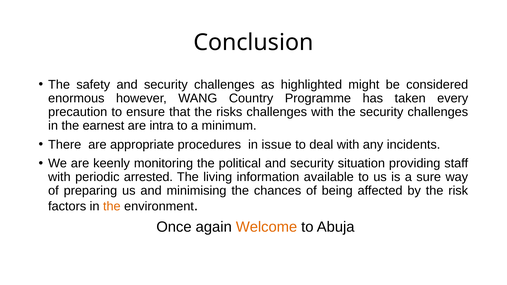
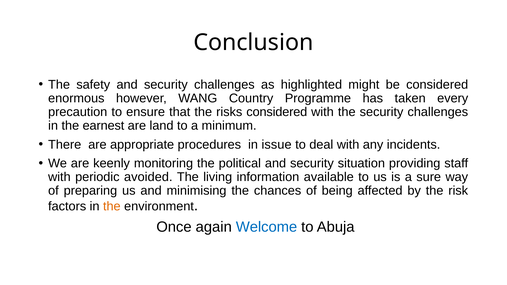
risks challenges: challenges -> considered
intra: intra -> land
arrested: arrested -> avoided
Welcome colour: orange -> blue
